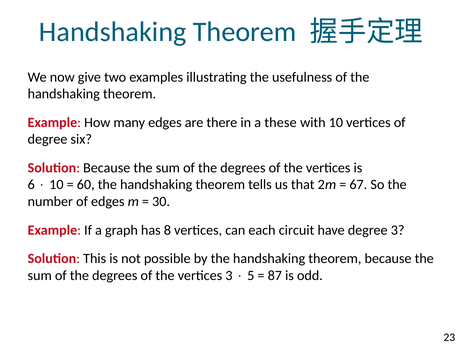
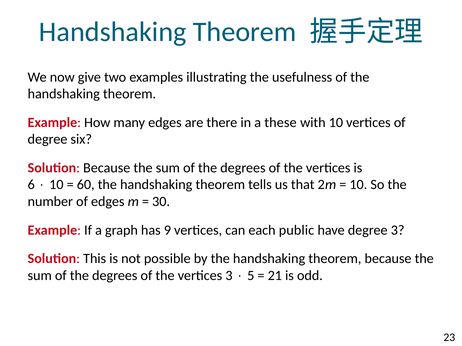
67 at (358, 185): 67 -> 10
8: 8 -> 9
circuit: circuit -> public
87: 87 -> 21
